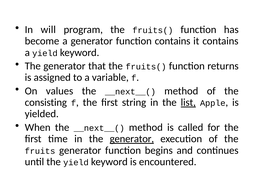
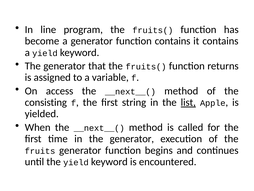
will: will -> line
values: values -> access
generator at (132, 138) underline: present -> none
